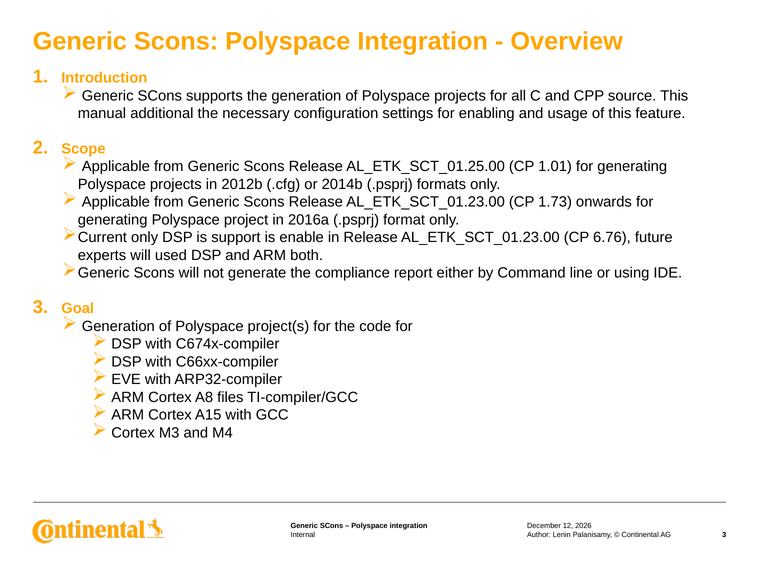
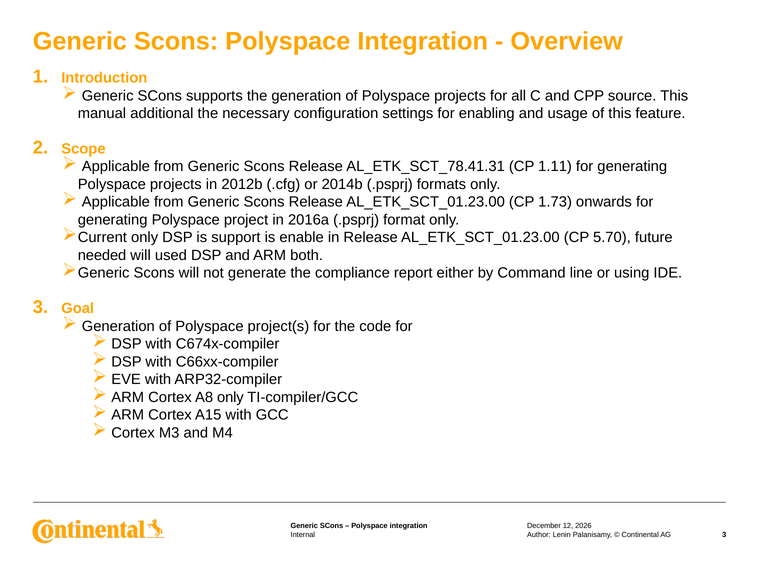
AL_ETK_SCT_01.25.00: AL_ETK_SCT_01.25.00 -> AL_ETK_SCT_78.41.31
1.01: 1.01 -> 1.11
6.76: 6.76 -> 5.70
experts: experts -> needed
A8 files: files -> only
